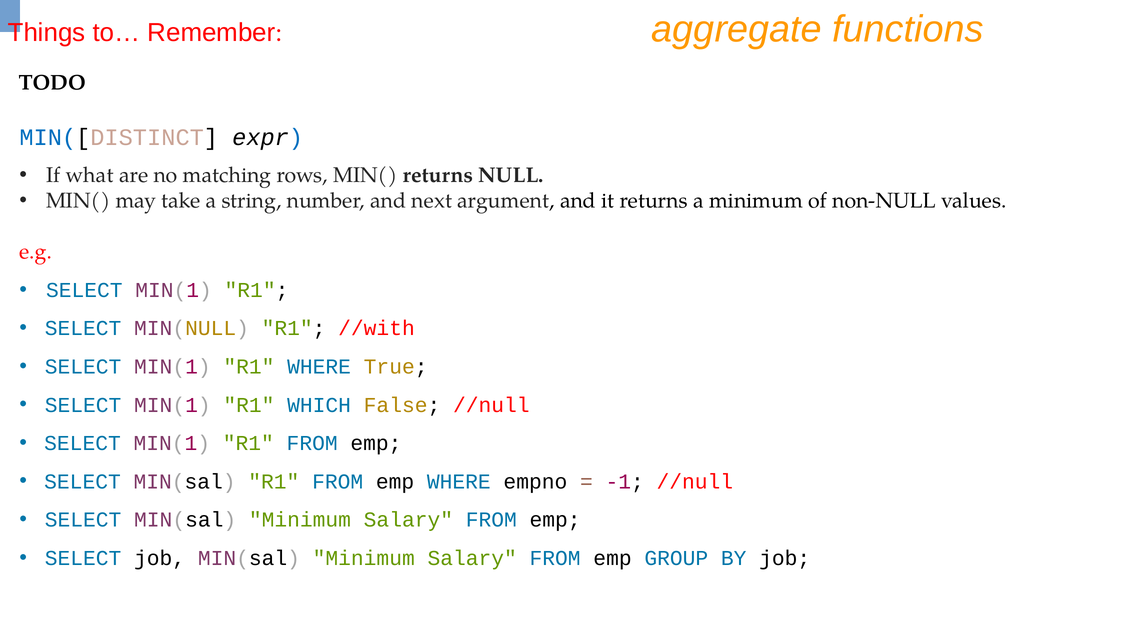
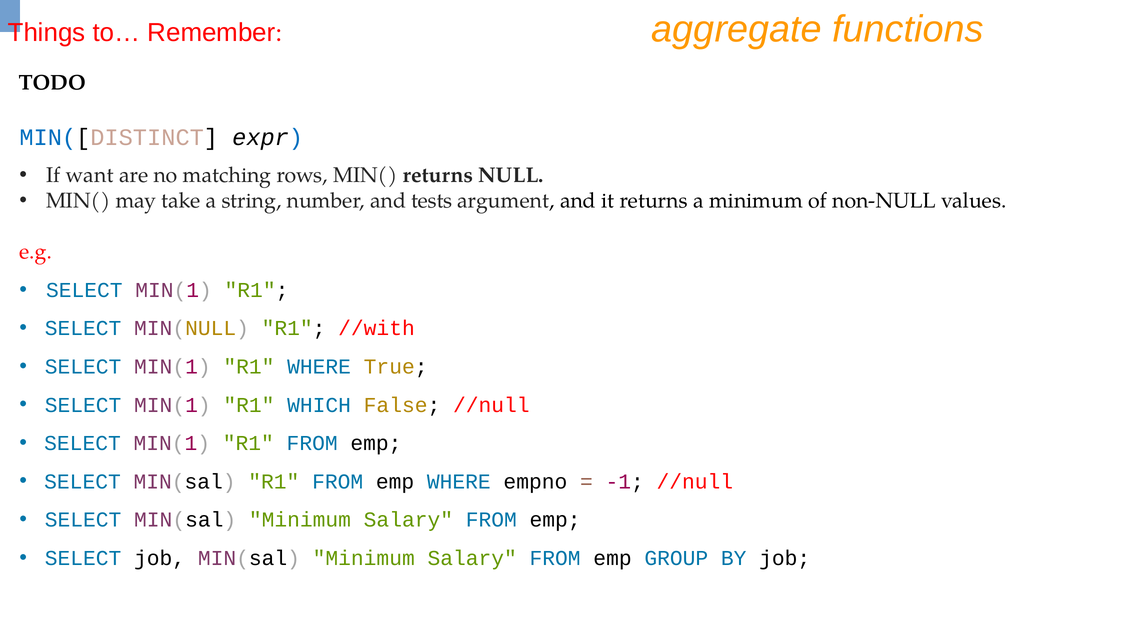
what: what -> want
next: next -> tests
